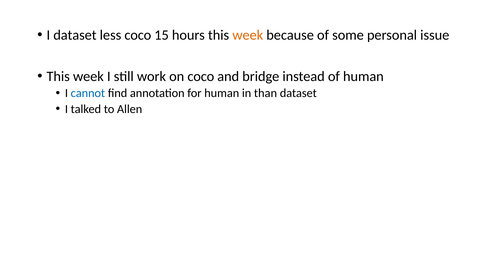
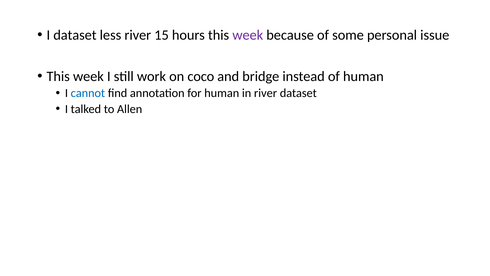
less coco: coco -> river
week at (248, 35) colour: orange -> purple
in than: than -> river
